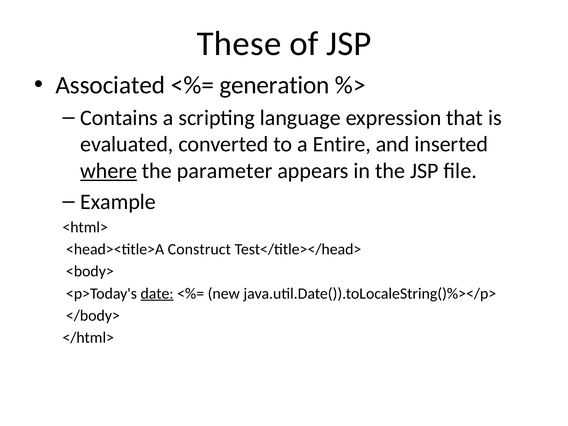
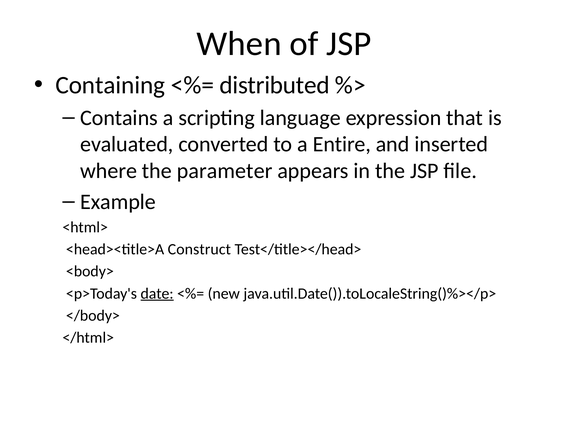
These: These -> When
Associated: Associated -> Containing
generation: generation -> distributed
where underline: present -> none
